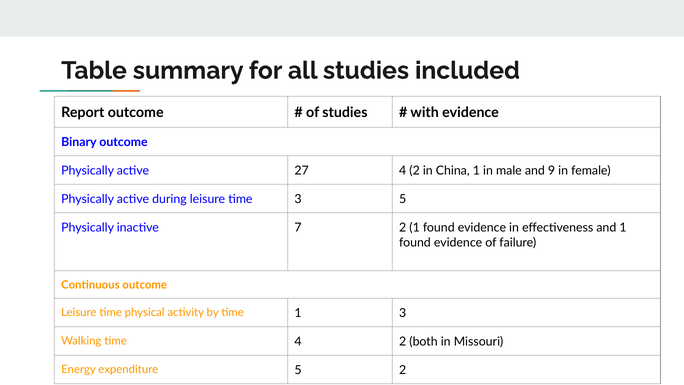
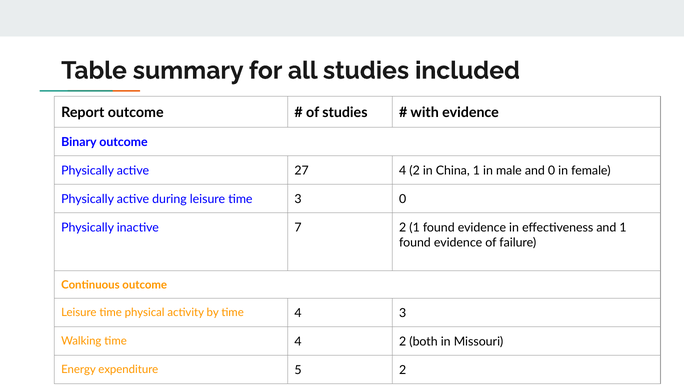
and 9: 9 -> 0
3 5: 5 -> 0
by time 1: 1 -> 4
